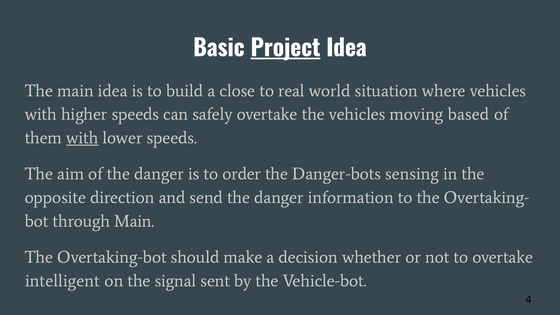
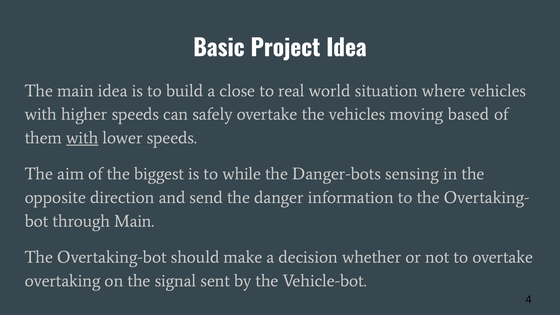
Project underline: present -> none
of the danger: danger -> biggest
order: order -> while
intelligent: intelligent -> overtaking
